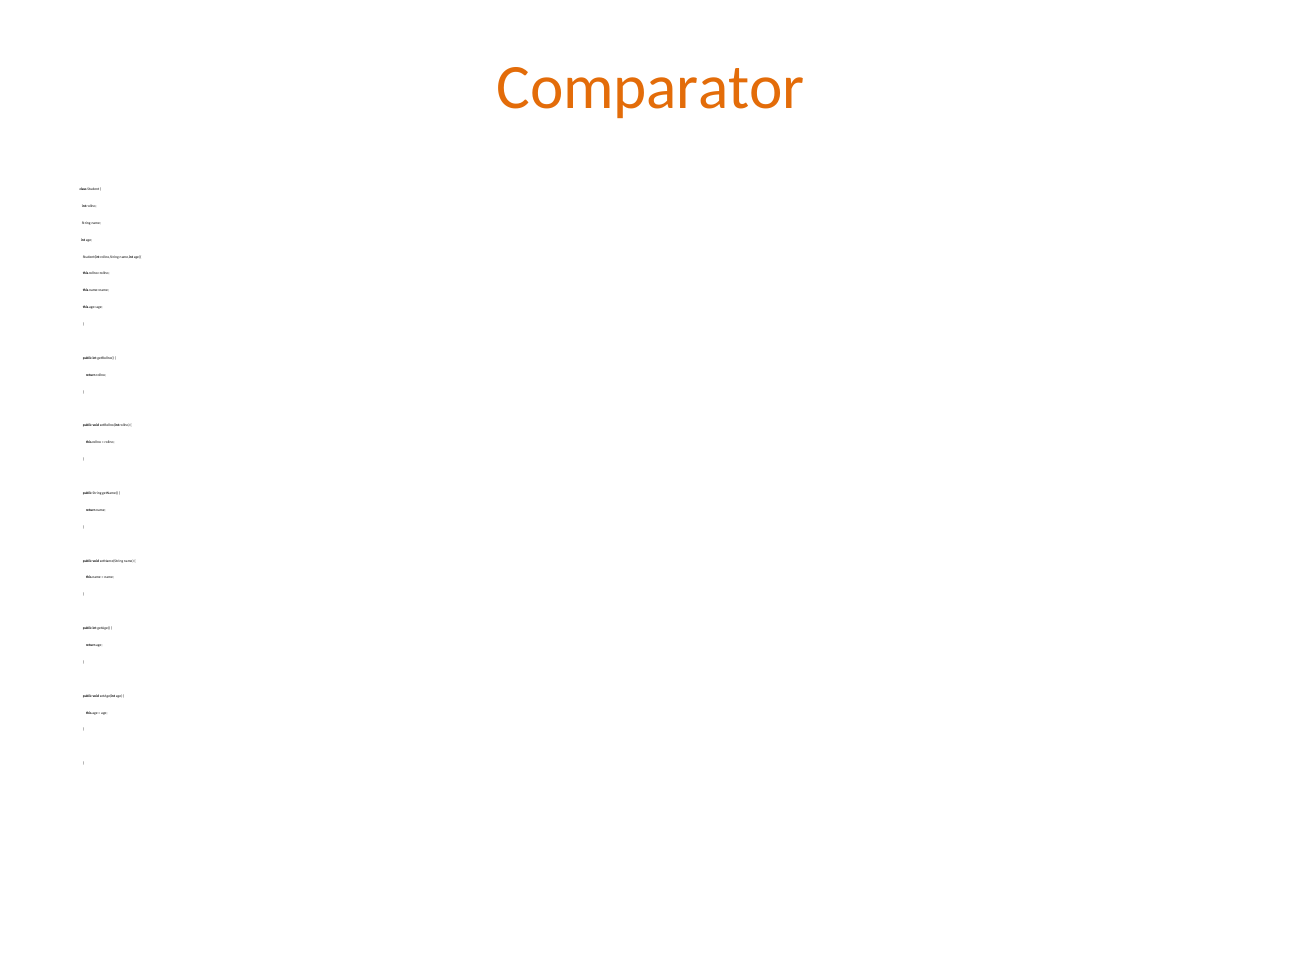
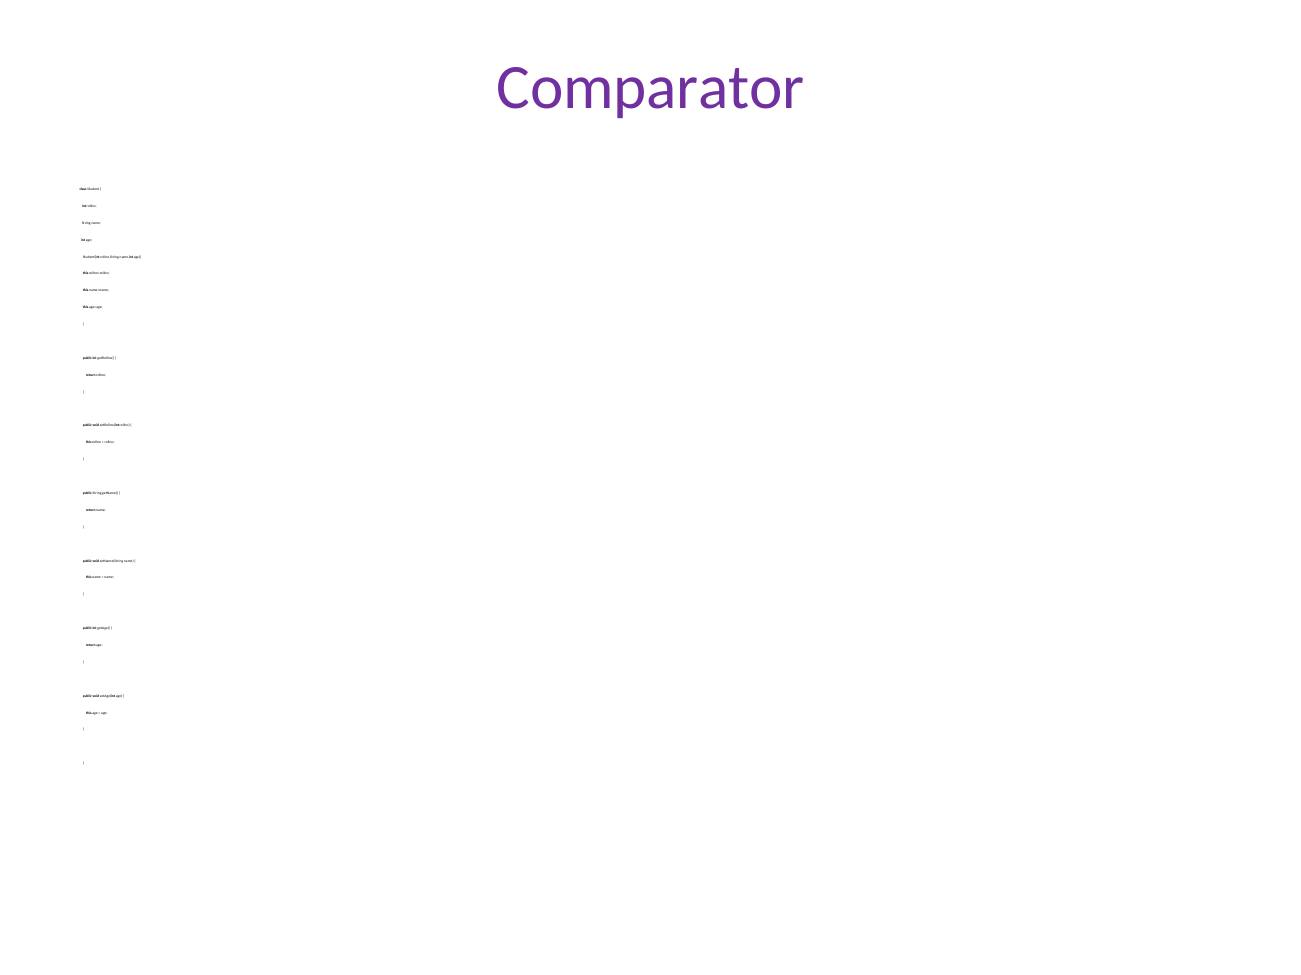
Comparator colour: orange -> purple
